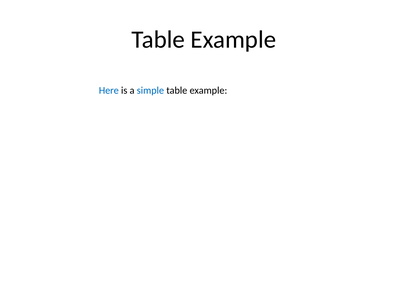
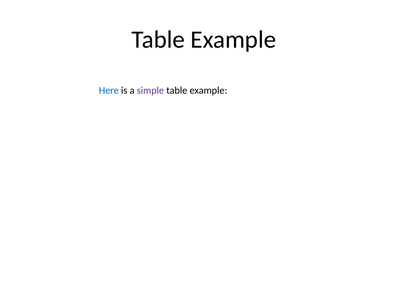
simple colour: blue -> purple
